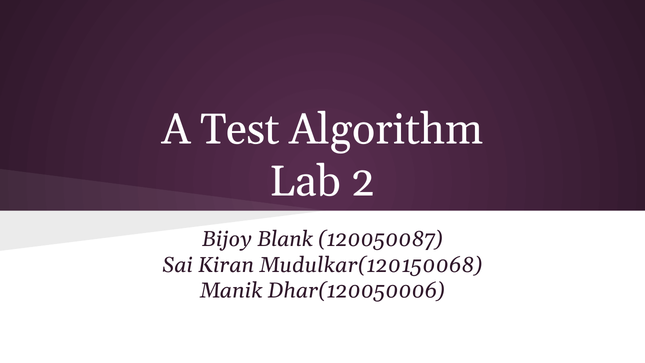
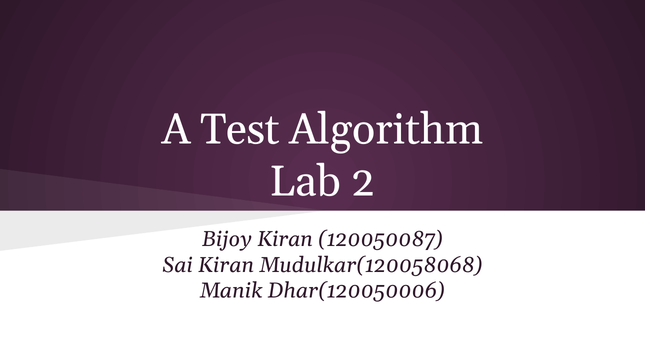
Bijoy Blank: Blank -> Kiran
Mudulkar(120150068: Mudulkar(120150068 -> Mudulkar(120058068
